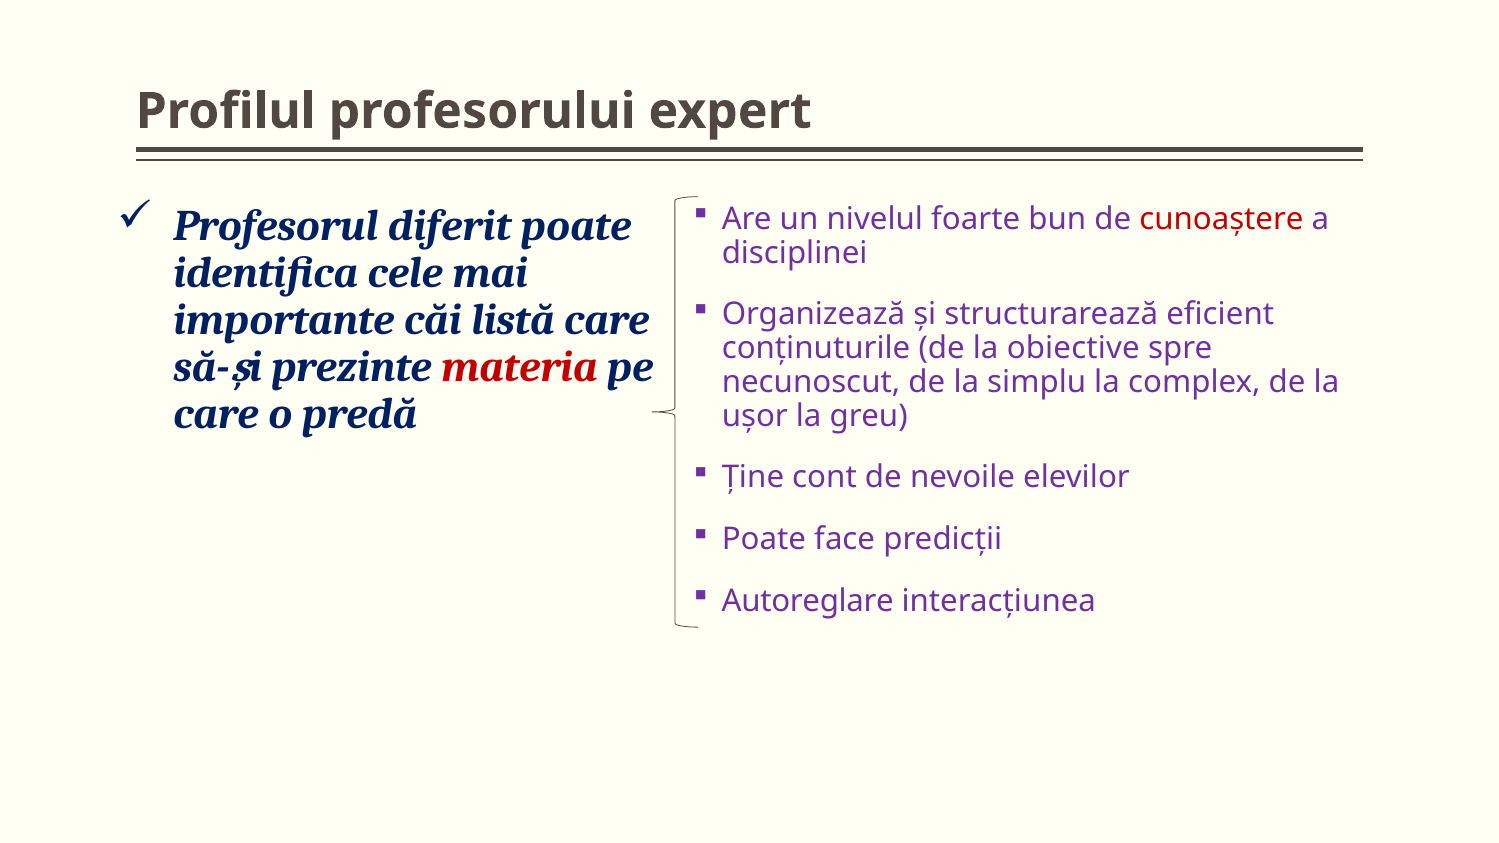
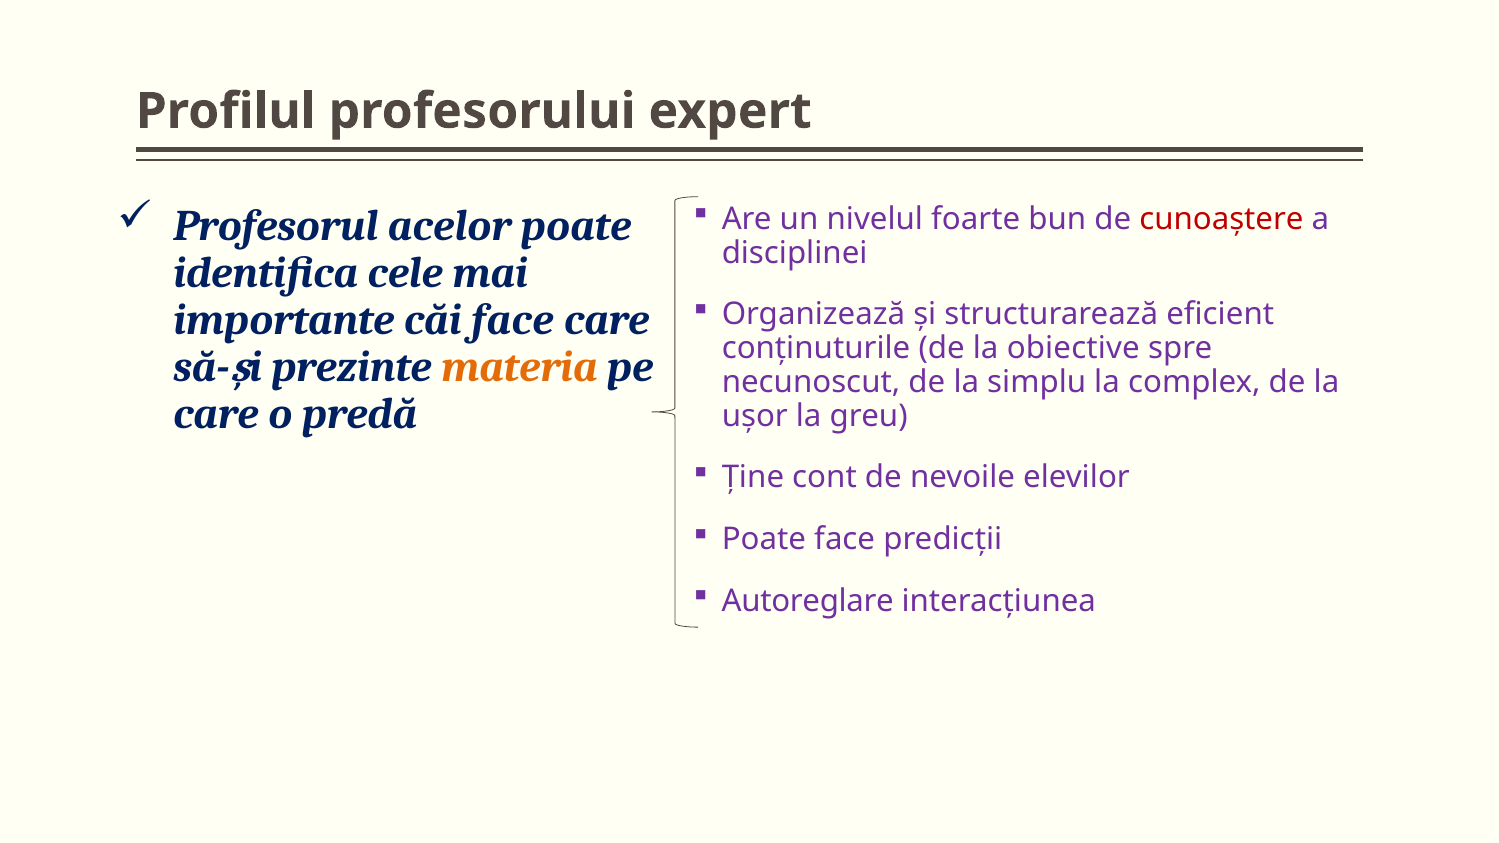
diferit: diferit -> acelor
căi listă: listă -> face
materia colour: red -> orange
